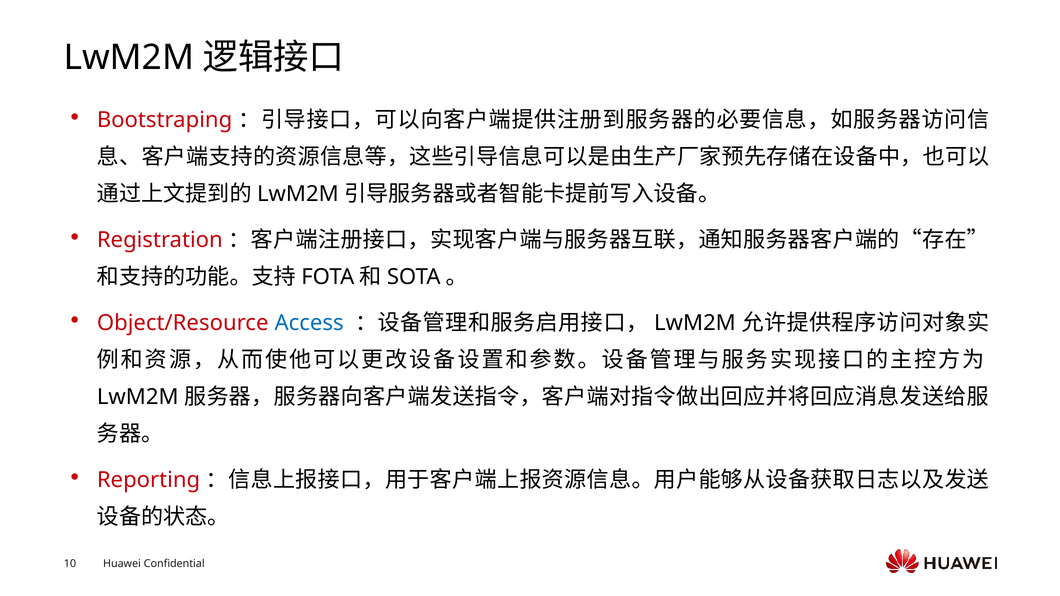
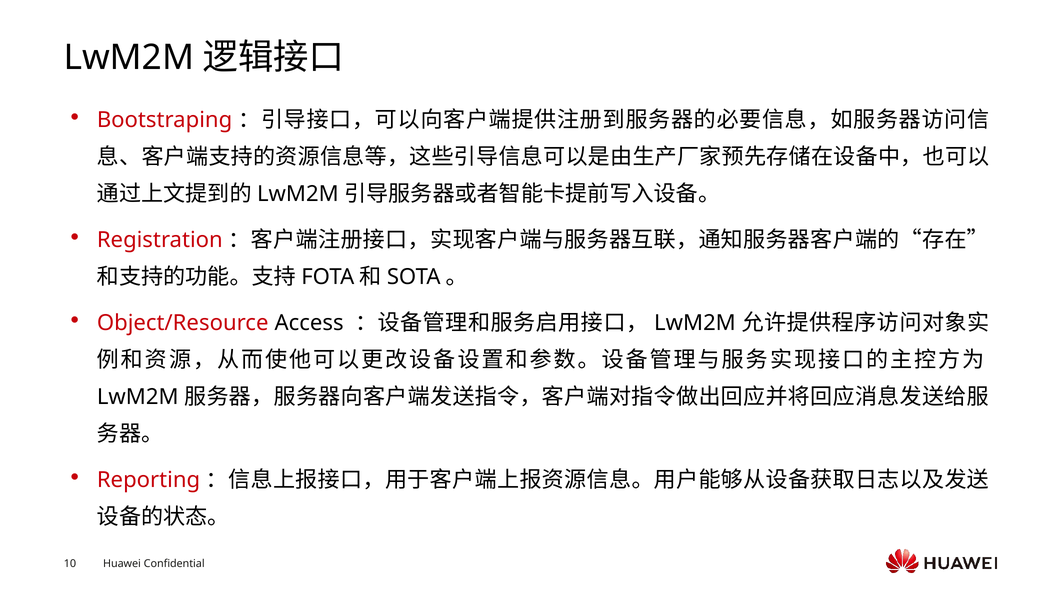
Access colour: blue -> black
